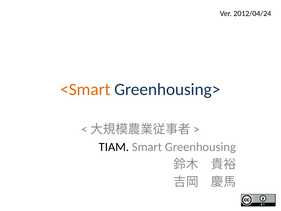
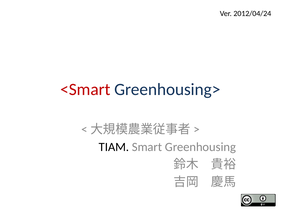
<Smart colour: orange -> red
